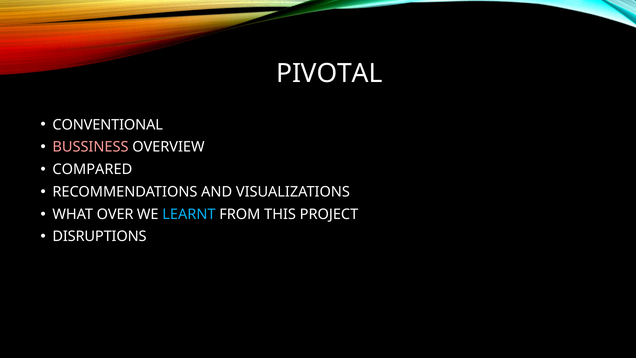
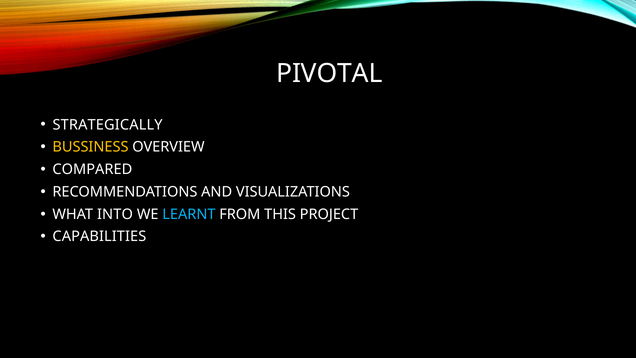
CONVENTIONAL: CONVENTIONAL -> STRATEGICALLY
BUSSINESS colour: pink -> yellow
OVER: OVER -> INTO
DISRUPTIONS: DISRUPTIONS -> CAPABILITIES
